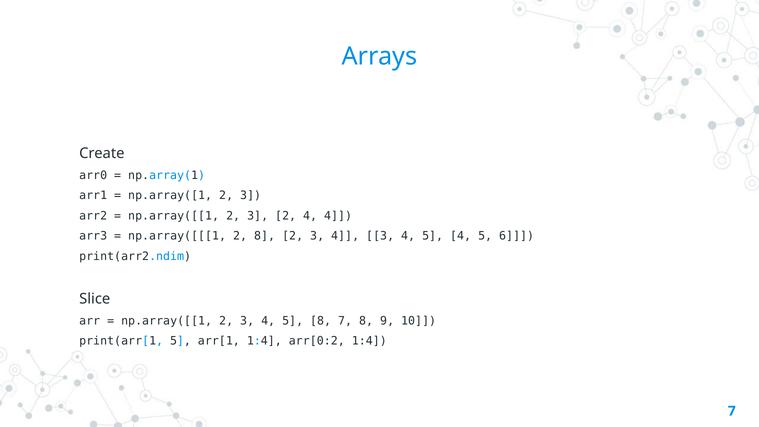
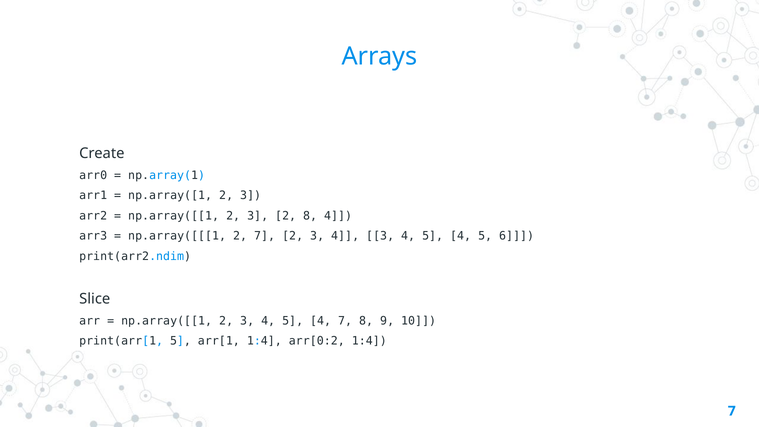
2 4: 4 -> 8
2 8: 8 -> 7
8 at (321, 321): 8 -> 4
